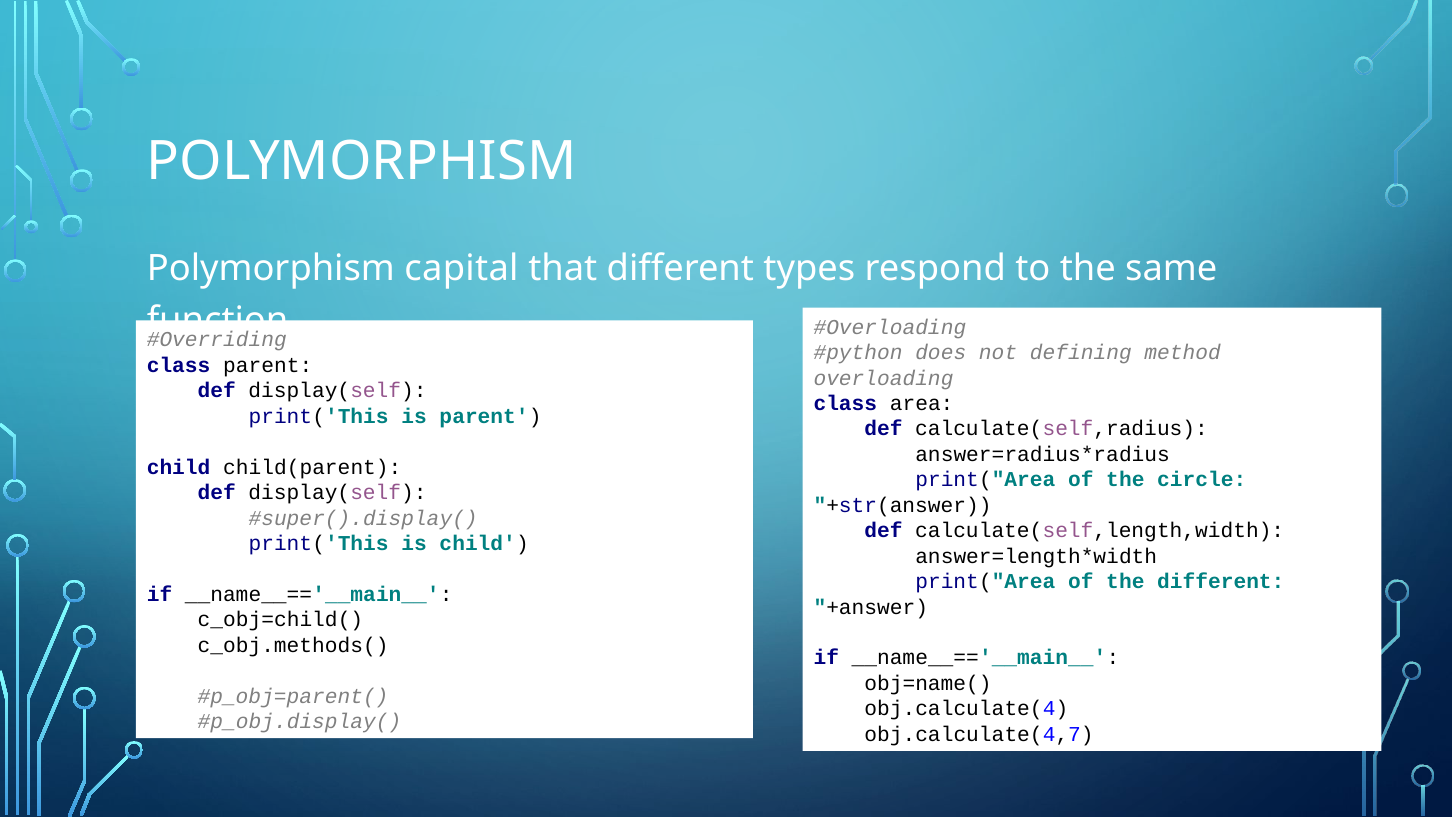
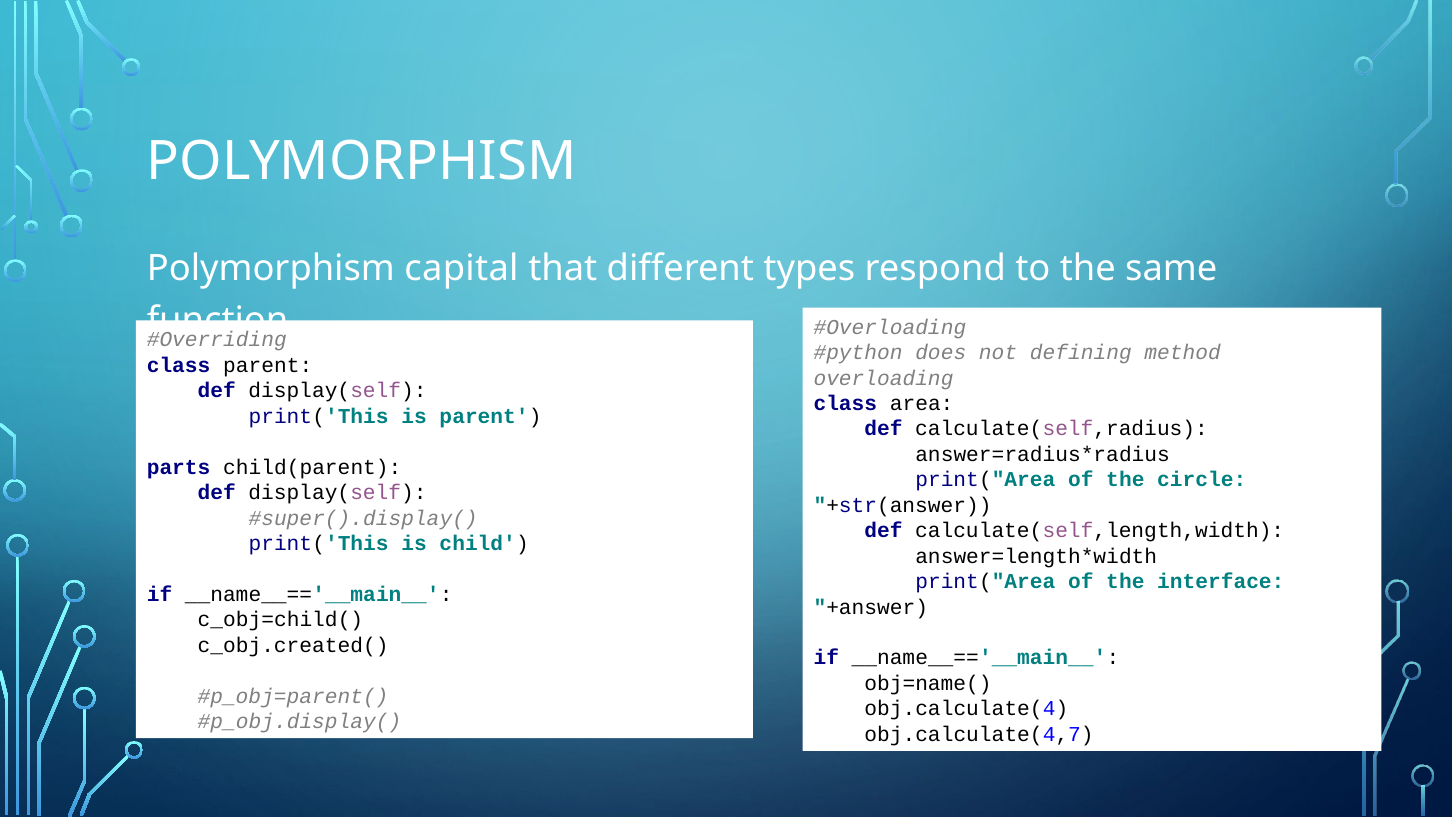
child at (179, 467): child -> parts
the different: different -> interface
c_obj.methods(: c_obj.methods( -> c_obj.created(
